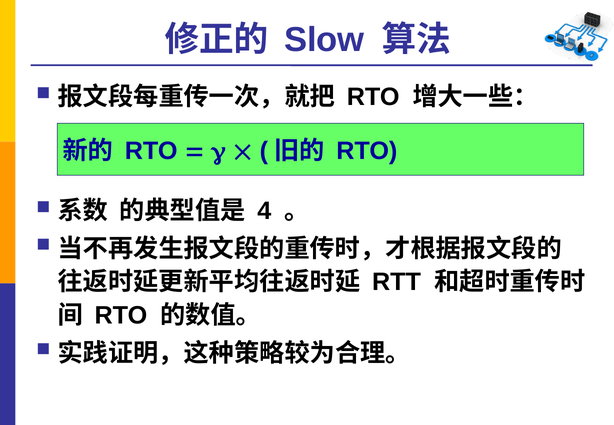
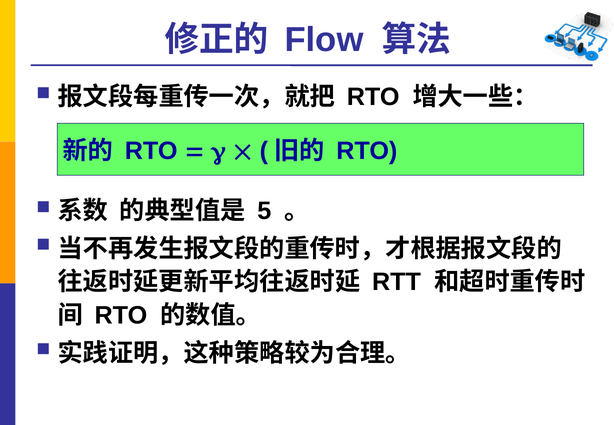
Slow: Slow -> Flow
4: 4 -> 5
